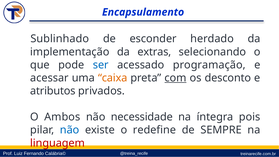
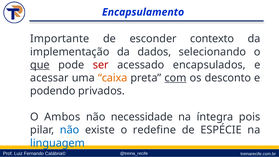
Sublinhado: Sublinhado -> Importante
herdado: herdado -> contexto
extras: extras -> dados
que underline: none -> present
ser colour: blue -> red
programação: programação -> encapsulados
atributos: atributos -> podendo
SEMPRE: SEMPRE -> ESPÉCIE
linguagem colour: red -> blue
